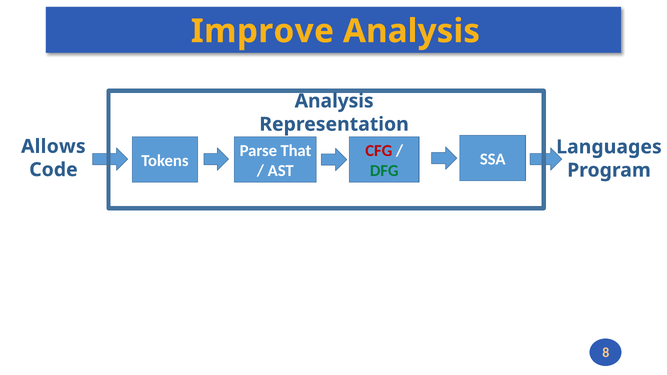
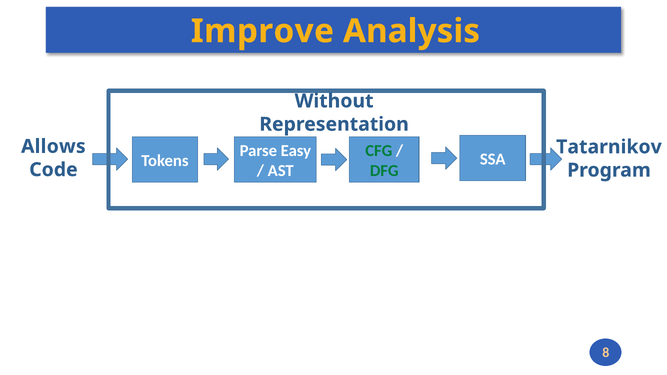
Analysis at (334, 101): Analysis -> Without
That: That -> Easy
CFG colour: red -> green
Languages: Languages -> Tatarnikov
